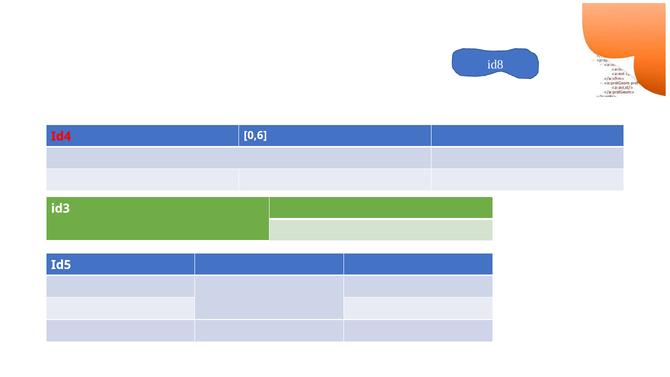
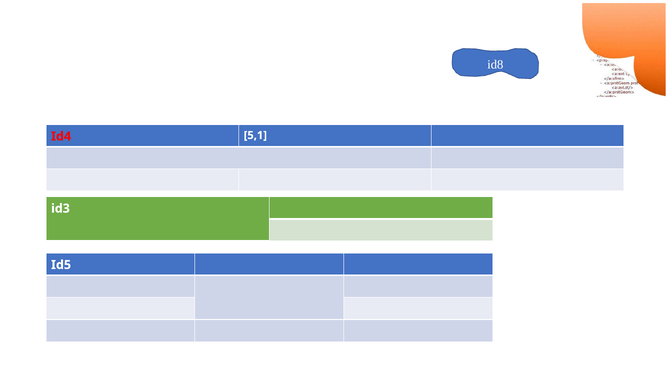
0,6: 0,6 -> 5,1
